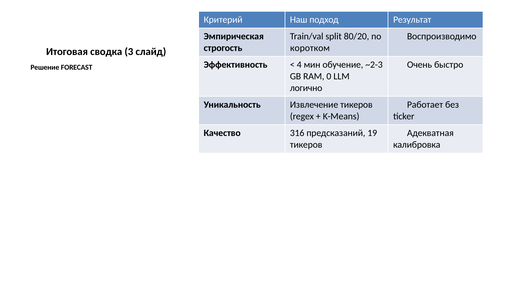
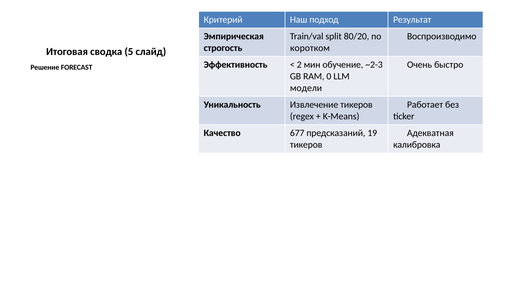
3: 3 -> 5
4: 4 -> 2
логично: логично -> модели
316: 316 -> 677
